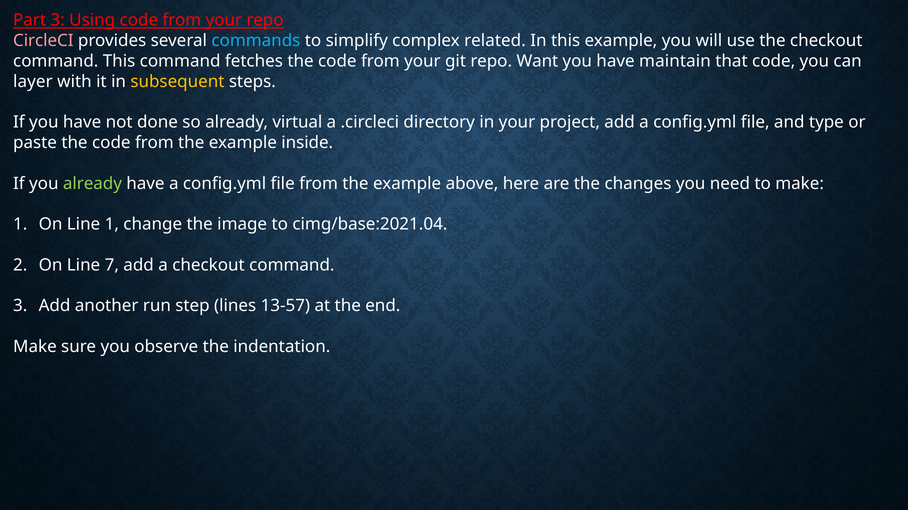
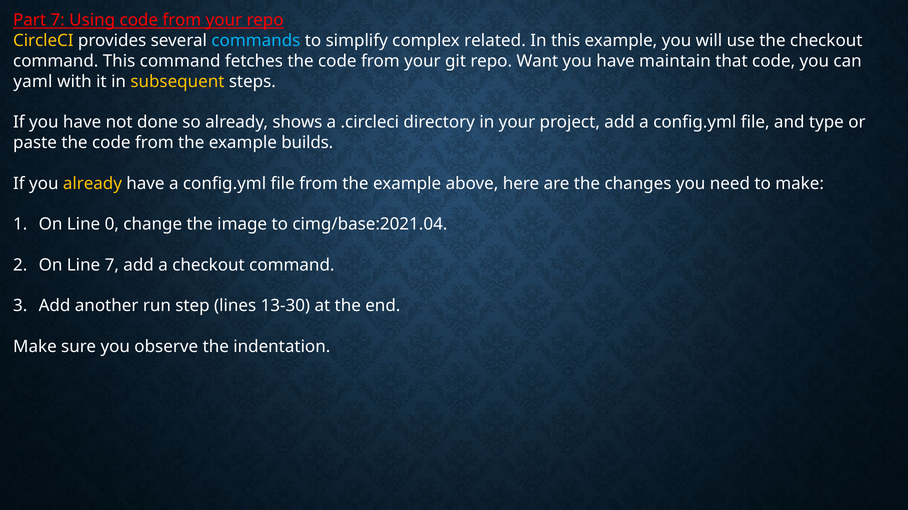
Part 3: 3 -> 7
CircleCI colour: pink -> yellow
layer: layer -> yaml
virtual: virtual -> shows
inside: inside -> builds
already at (92, 184) colour: light green -> yellow
Line 1: 1 -> 0
13-57: 13-57 -> 13-30
